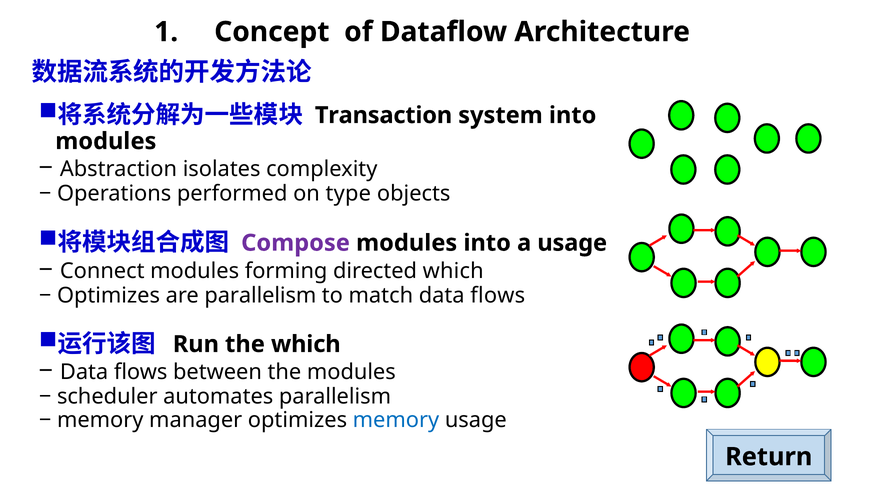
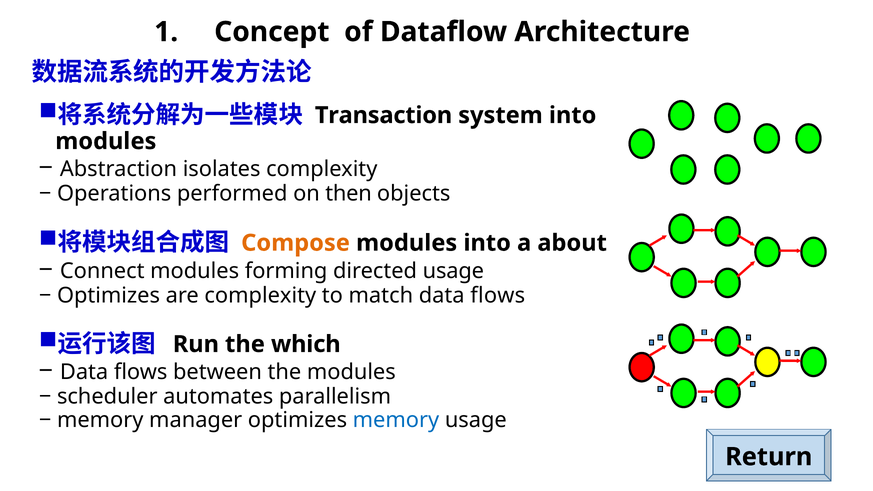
type: type -> then
Compose colour: purple -> orange
a usage: usage -> about
directed which: which -> usage
are parallelism: parallelism -> complexity
